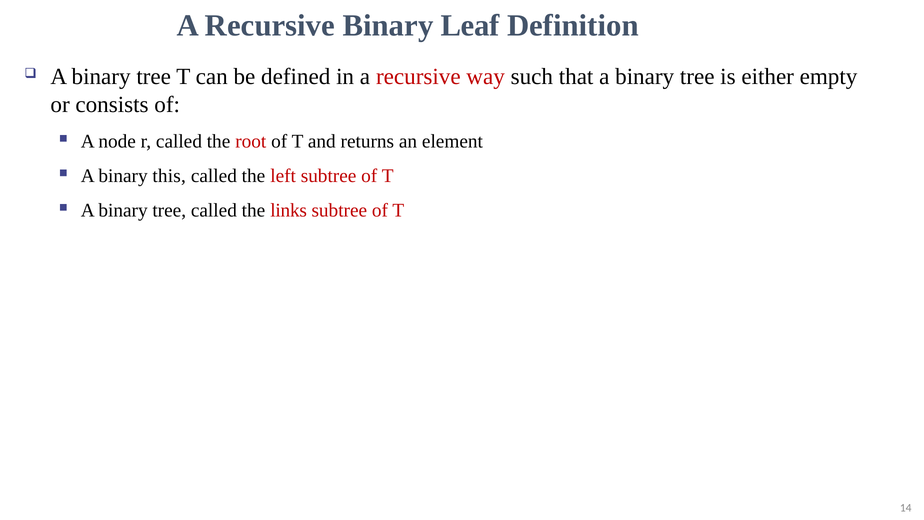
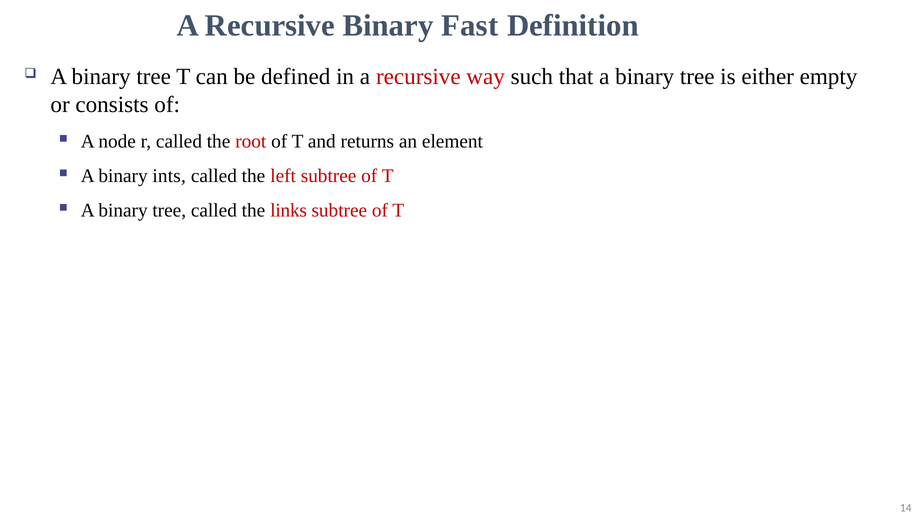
Leaf: Leaf -> Fast
this: this -> ints
